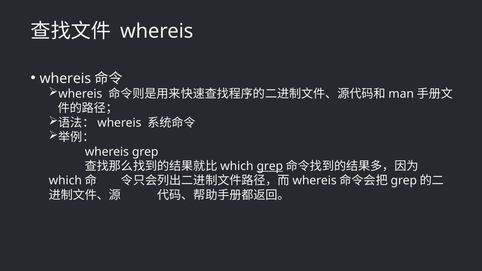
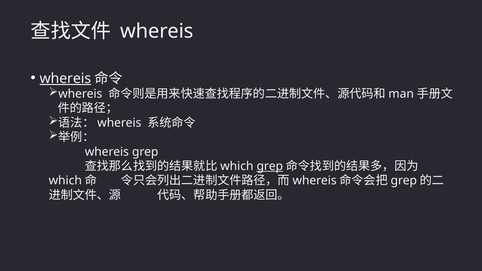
whereis at (65, 78) underline: none -> present
